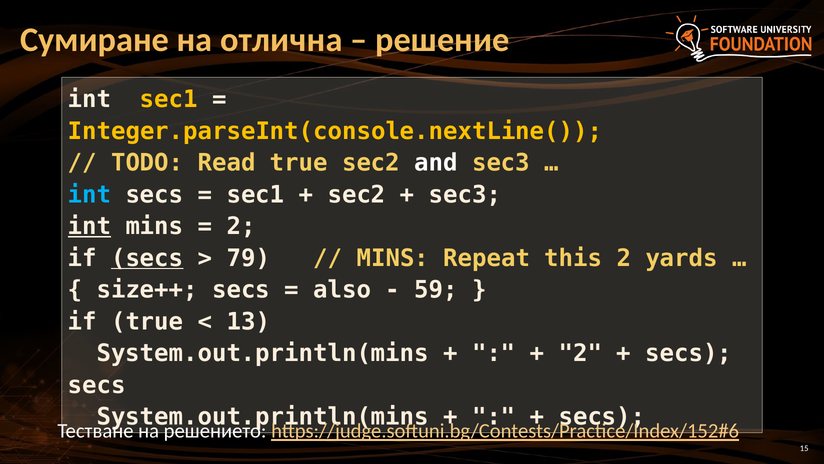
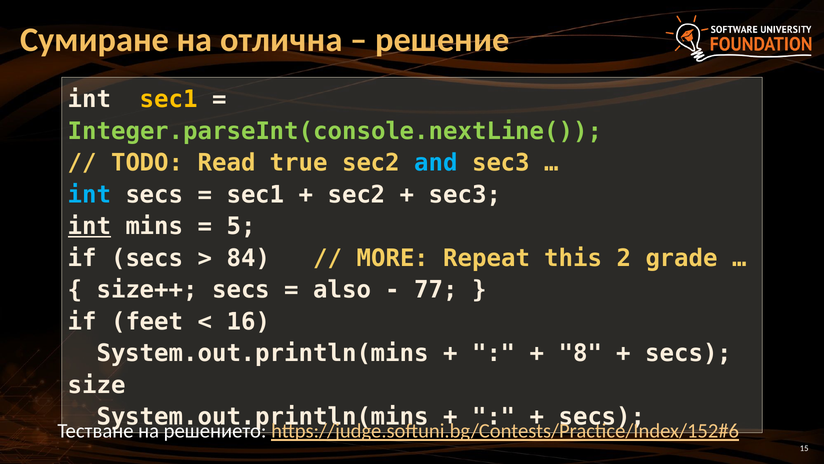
Integer.parseInt(console.nextLine( colour: yellow -> light green
and colour: white -> light blue
2 at (241, 226): 2 -> 5
secs at (147, 258) underline: present -> none
79: 79 -> 84
MINS at (393, 258): MINS -> MORE
yards: yards -> grade
59: 59 -> 77
if true: true -> feet
13: 13 -> 16
2 at (580, 353): 2 -> 8
secs at (97, 385): secs -> size
